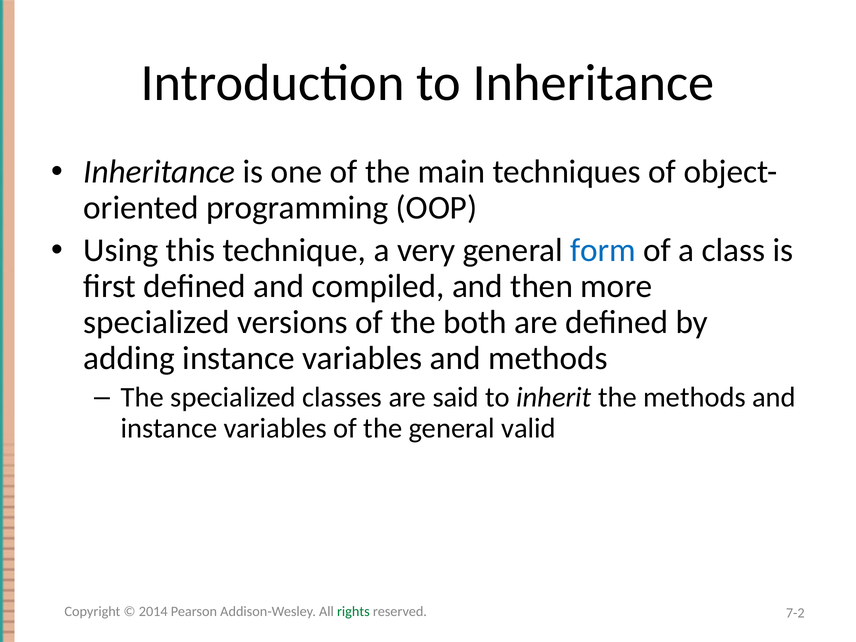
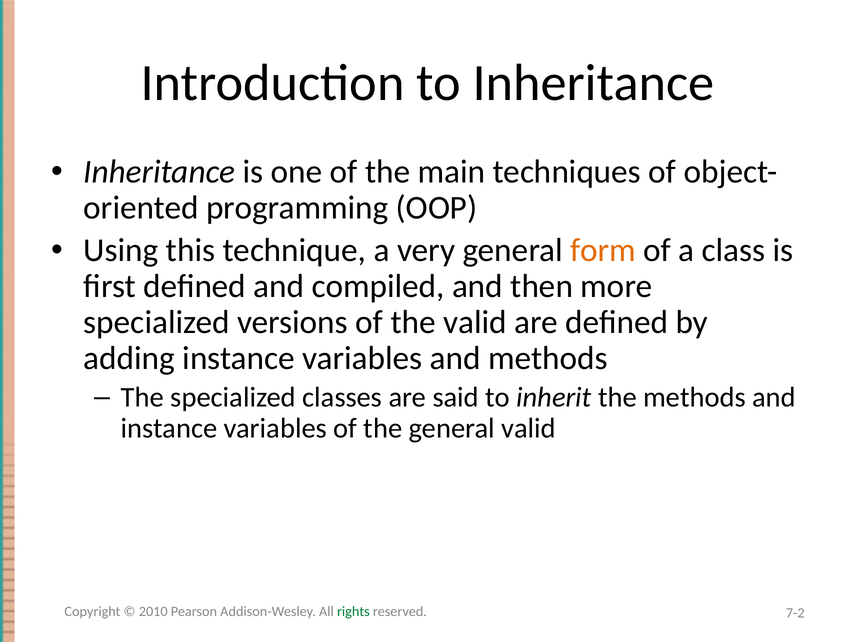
form colour: blue -> orange
the both: both -> valid
2014: 2014 -> 2010
